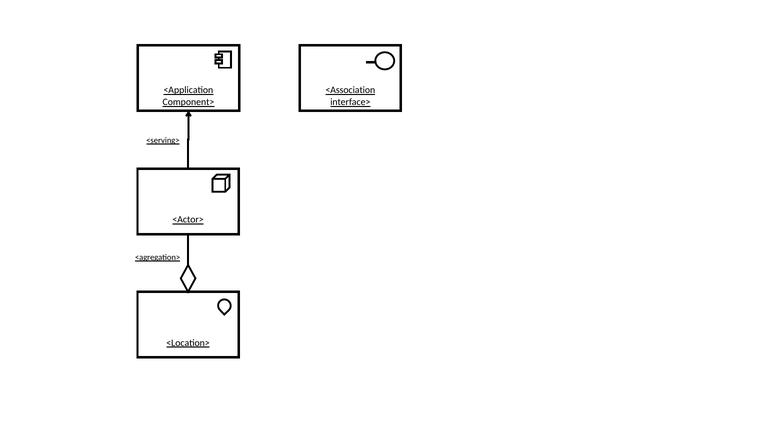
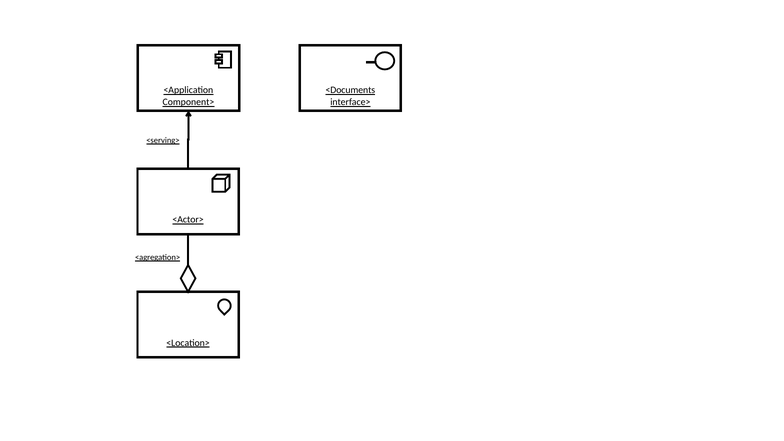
<Association: <Association -> <Documents
